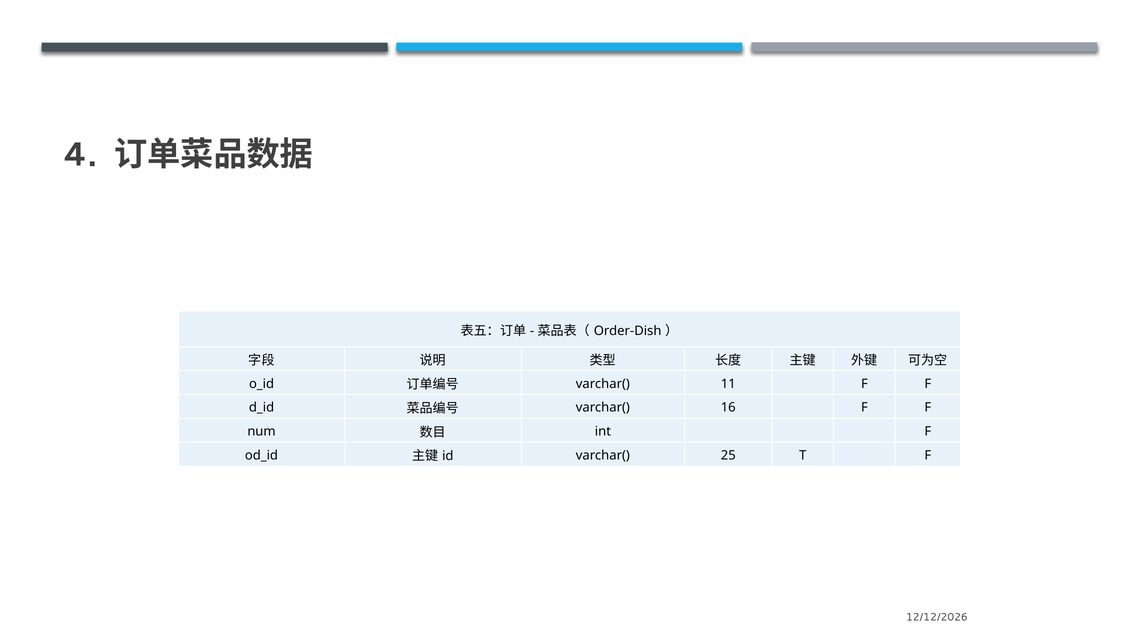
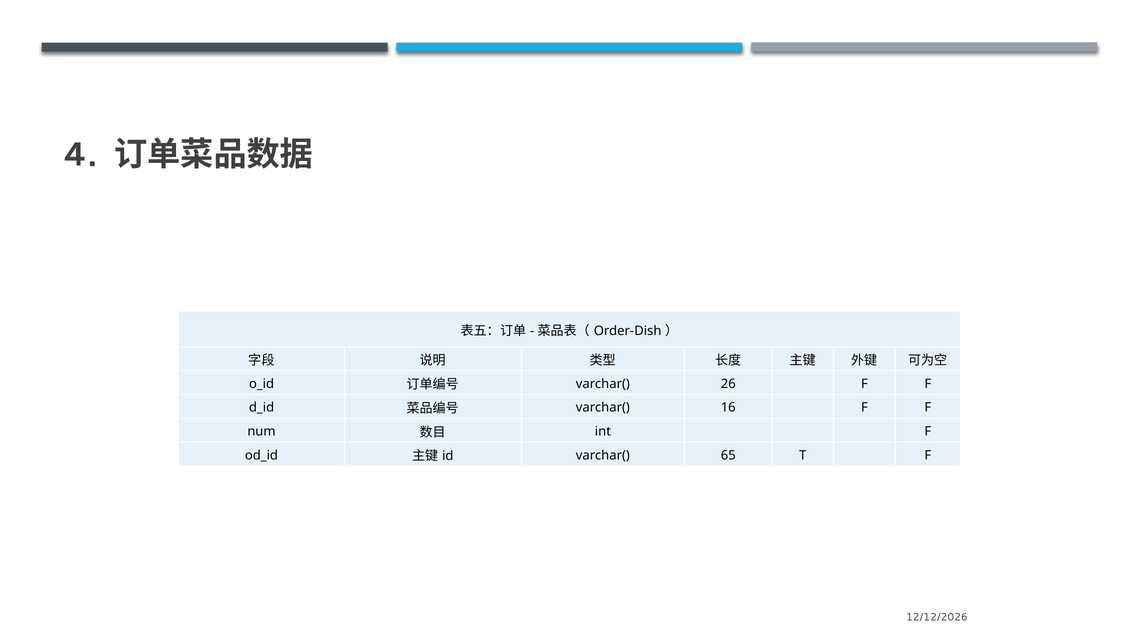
11: 11 -> 26
25: 25 -> 65
